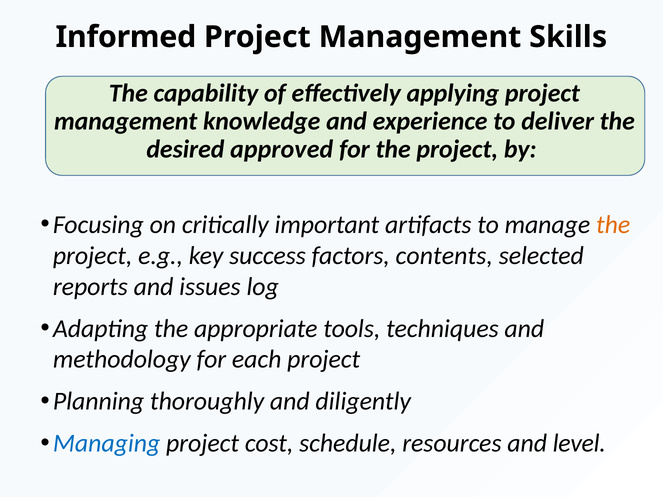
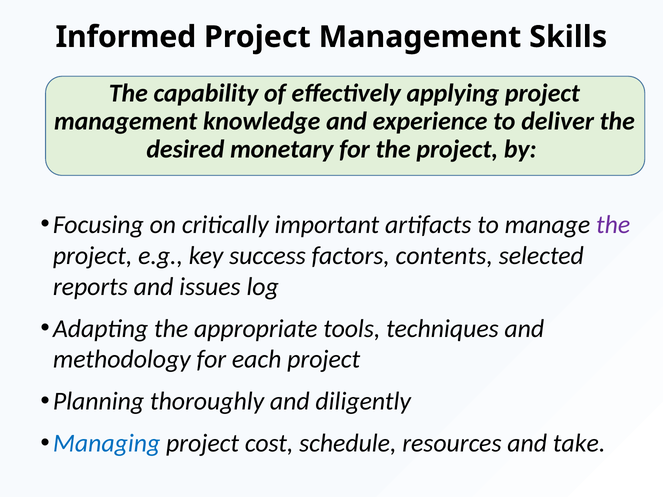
approved: approved -> monetary
the at (613, 225) colour: orange -> purple
level: level -> take
